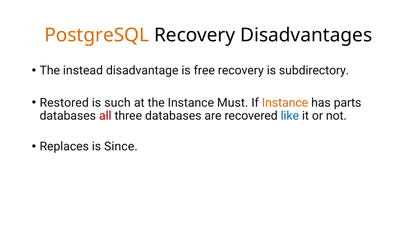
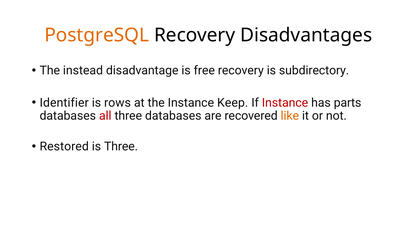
Restored: Restored -> Identifier
such: such -> rows
Must: Must -> Keep
Instance at (285, 103) colour: orange -> red
like colour: blue -> orange
Replaces: Replaces -> Restored
is Since: Since -> Three
